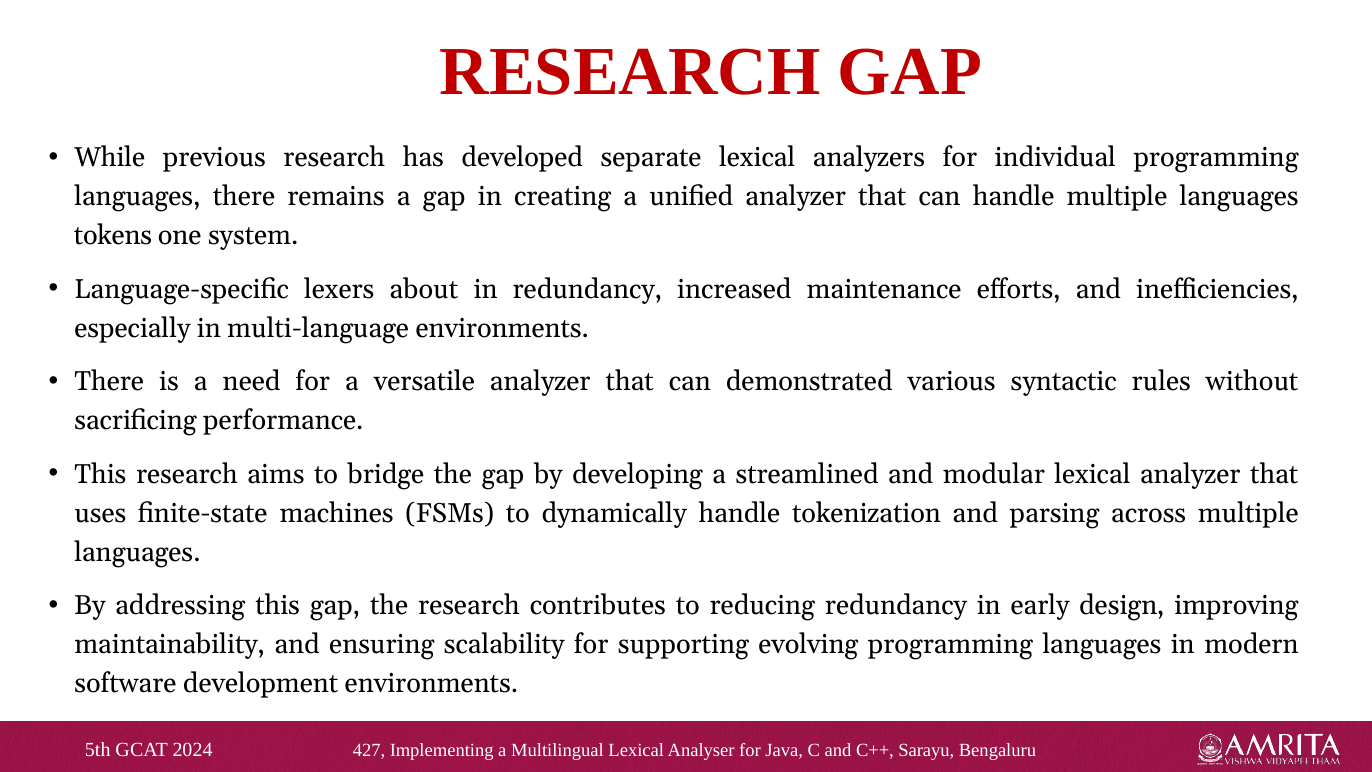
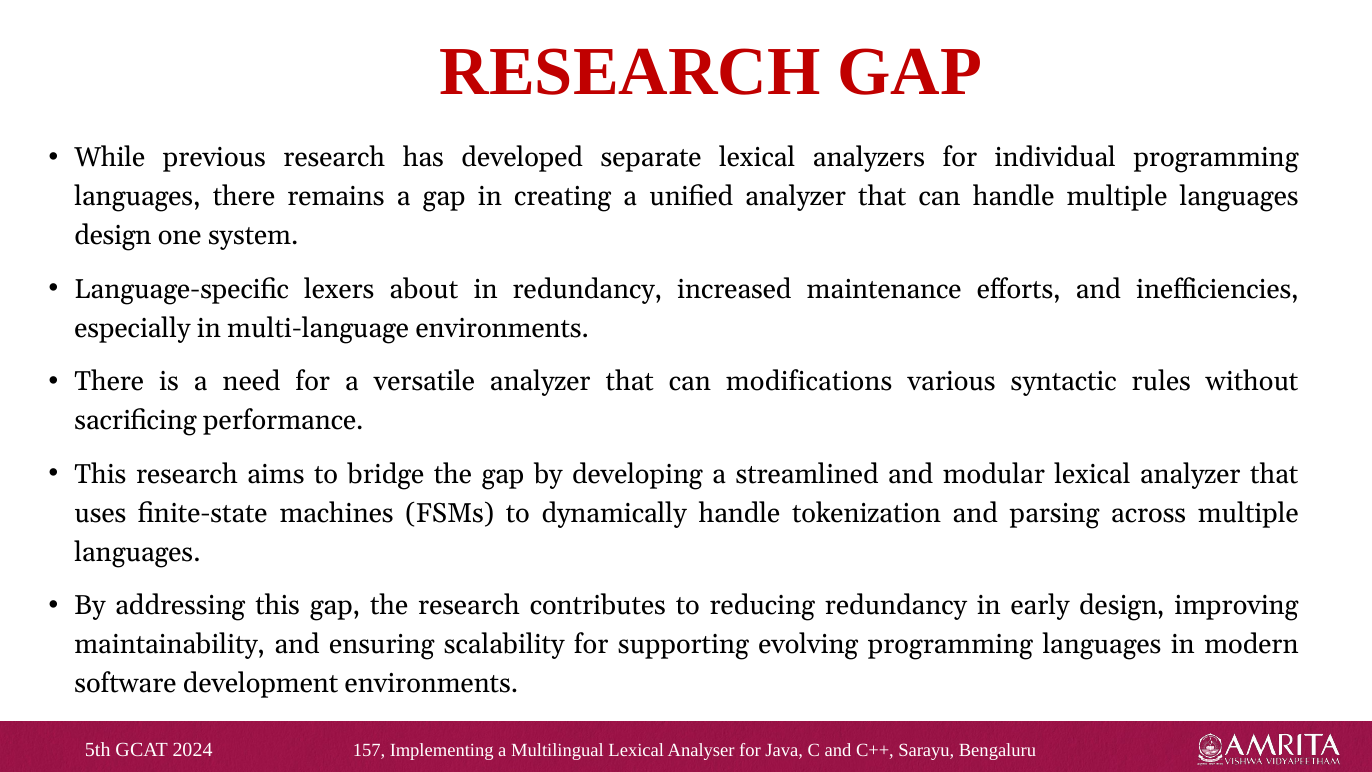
tokens at (113, 236): tokens -> design
demonstrated: demonstrated -> modifications
427: 427 -> 157
